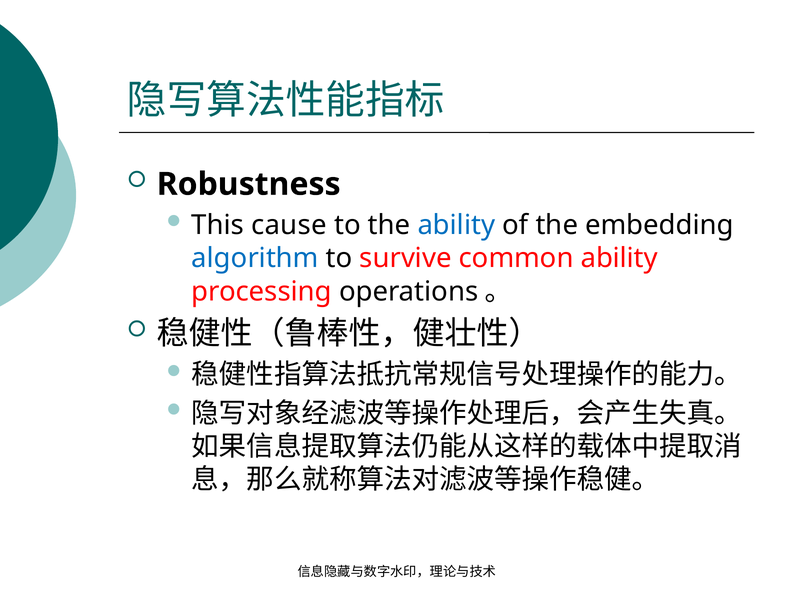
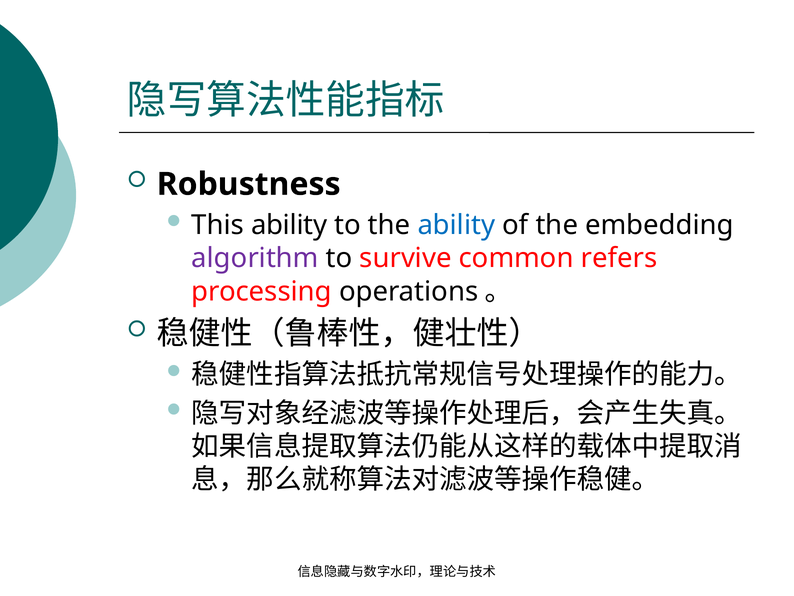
This cause: cause -> ability
algorithm colour: blue -> purple
common ability: ability -> refers
